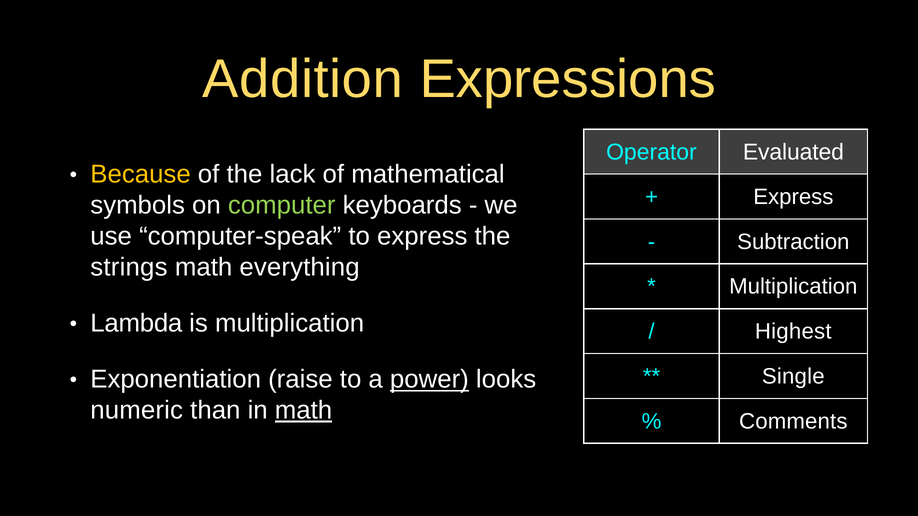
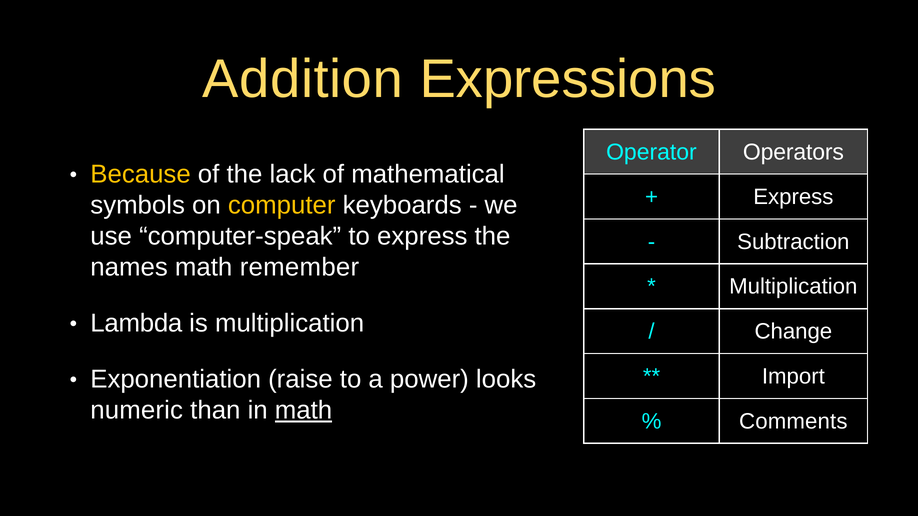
Evaluated: Evaluated -> Operators
computer colour: light green -> yellow
strings: strings -> names
everything: everything -> remember
Highest: Highest -> Change
Single: Single -> Import
power underline: present -> none
